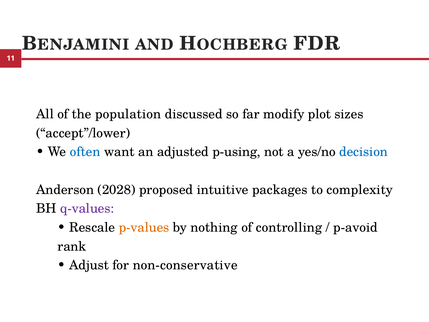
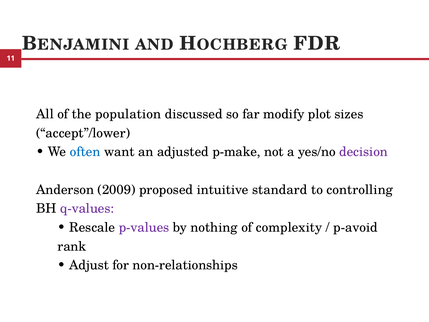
p-using: p-using -> p-make
decision colour: blue -> purple
2028: 2028 -> 2009
packages: packages -> standard
complexity: complexity -> controlling
p-values colour: orange -> purple
controlling: controlling -> complexity
non-conservative: non-conservative -> non-relationships
